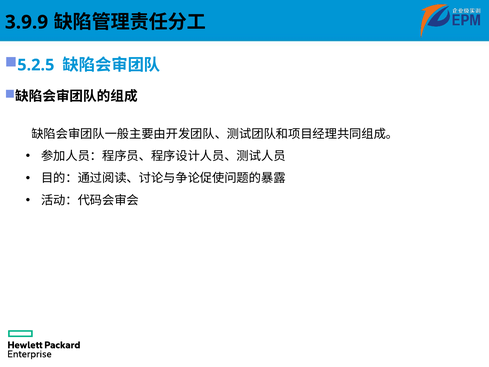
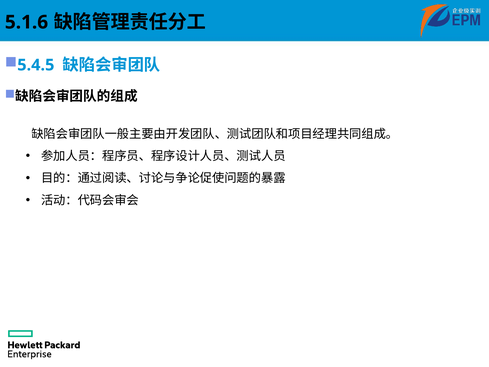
3.9.9: 3.9.9 -> 5.1.6
5.2.5: 5.2.5 -> 5.4.5
